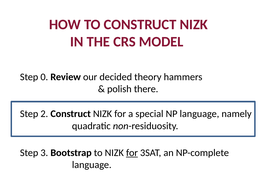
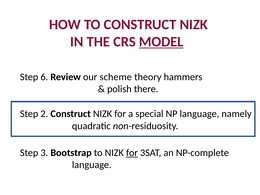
MODEL underline: none -> present
0: 0 -> 6
decided: decided -> scheme
